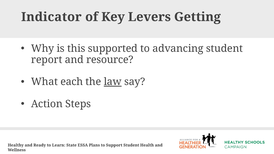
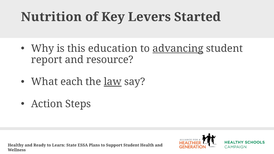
Indicator: Indicator -> Nutrition
Getting: Getting -> Started
supported: supported -> education
advancing underline: none -> present
